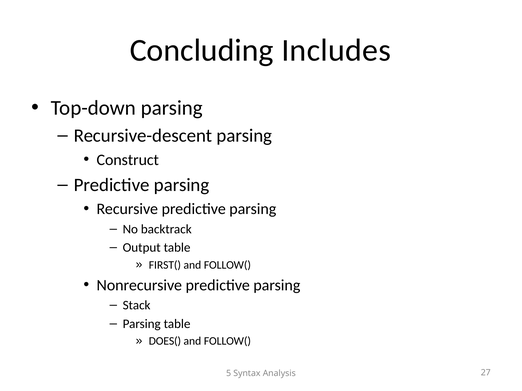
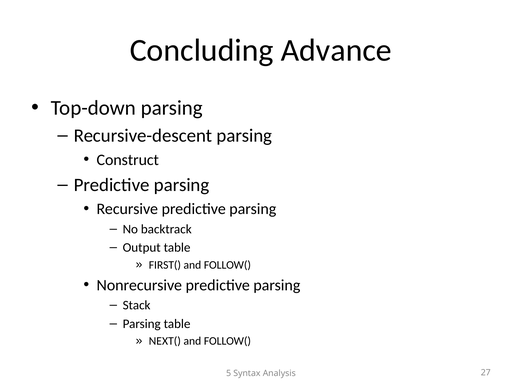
Includes: Includes -> Advance
DOES(: DOES( -> NEXT(
